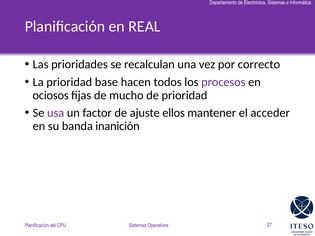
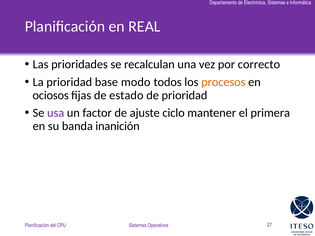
hacen: hacen -> modo
procesos colour: purple -> orange
mucho: mucho -> estado
ellos: ellos -> ciclo
acceder: acceder -> primera
